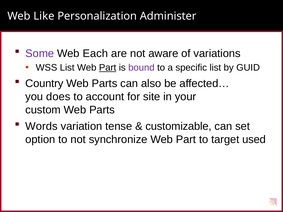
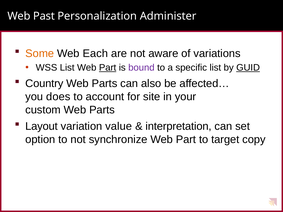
Like: Like -> Past
Some colour: purple -> orange
GUID underline: none -> present
Words: Words -> Layout
tense: tense -> value
customizable: customizable -> interpretation
used: used -> copy
